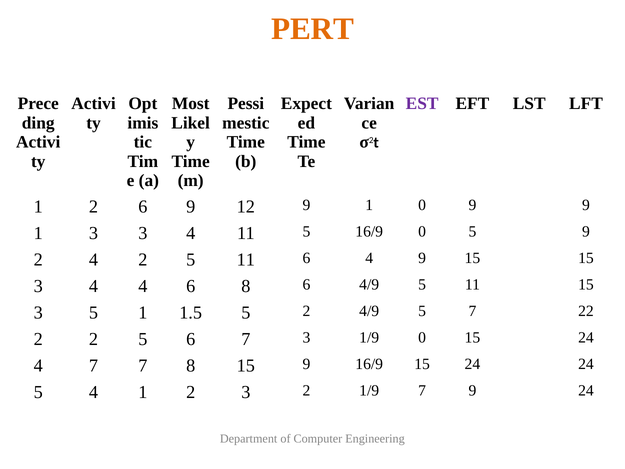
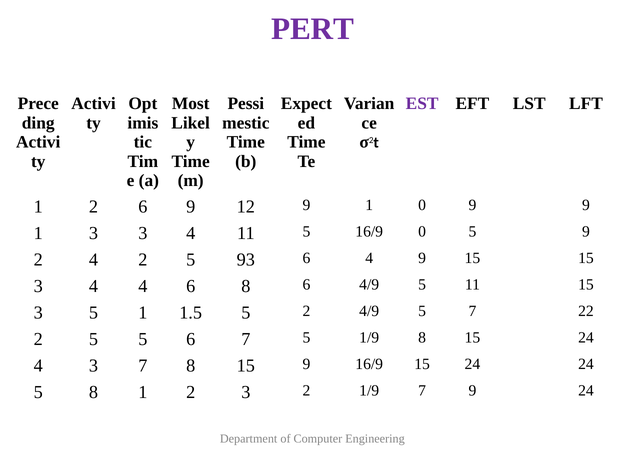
PERT colour: orange -> purple
2 5 11: 11 -> 93
2 at (94, 339): 2 -> 5
7 3: 3 -> 5
1/9 0: 0 -> 8
4 7: 7 -> 3
5 4: 4 -> 8
